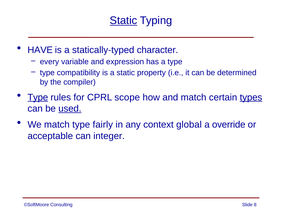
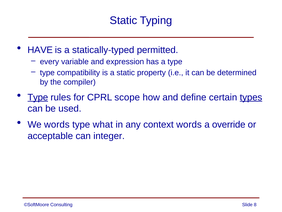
Static at (123, 21) underline: present -> none
character: character -> permitted
and match: match -> define
used underline: present -> none
We match: match -> words
fairly: fairly -> what
context global: global -> words
